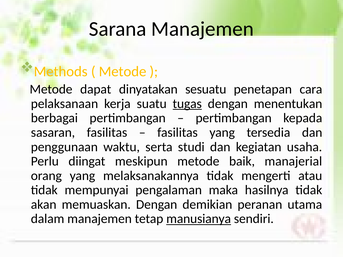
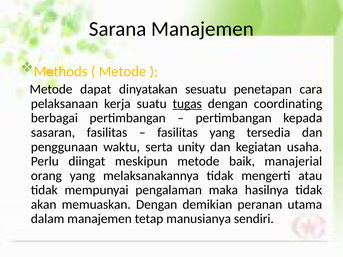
menentukan: menentukan -> coordinating
studi: studi -> unity
manusianya underline: present -> none
